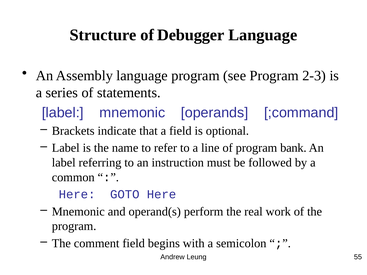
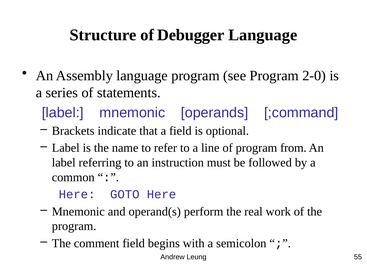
2-3: 2-3 -> 2-0
bank: bank -> from
